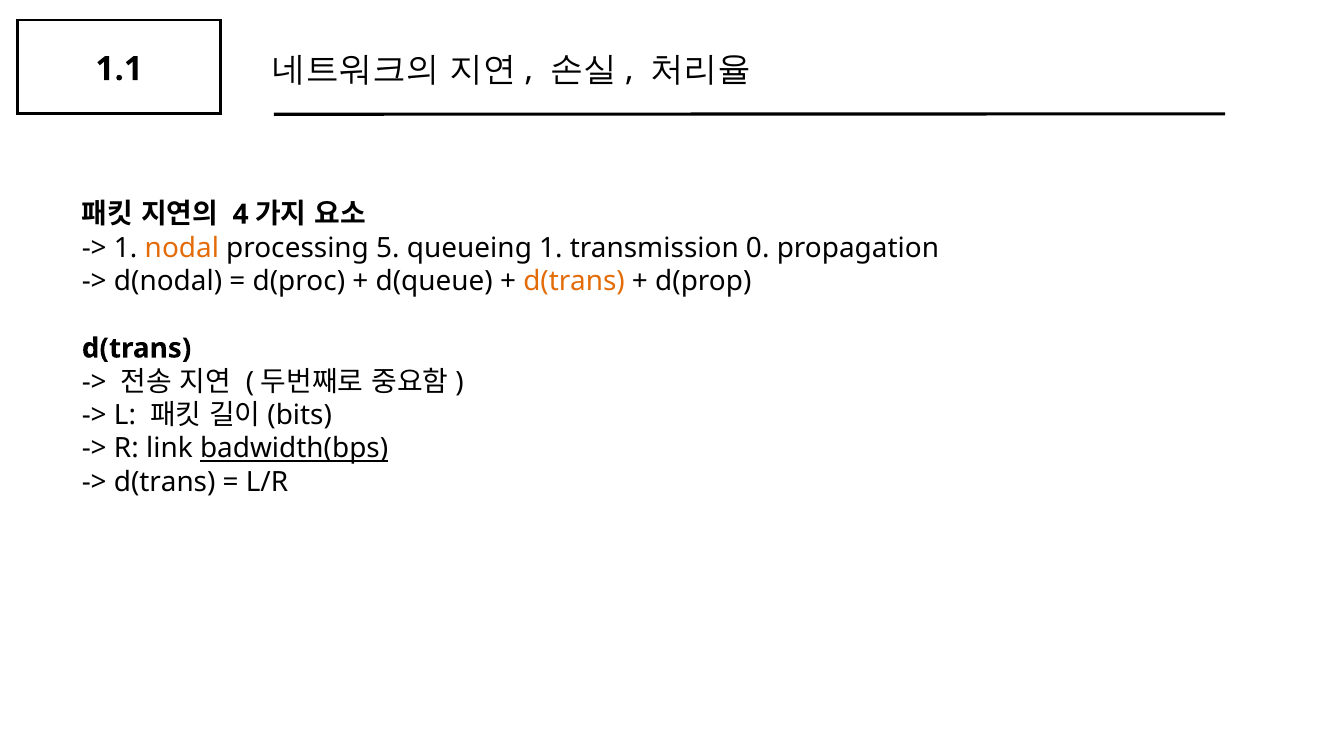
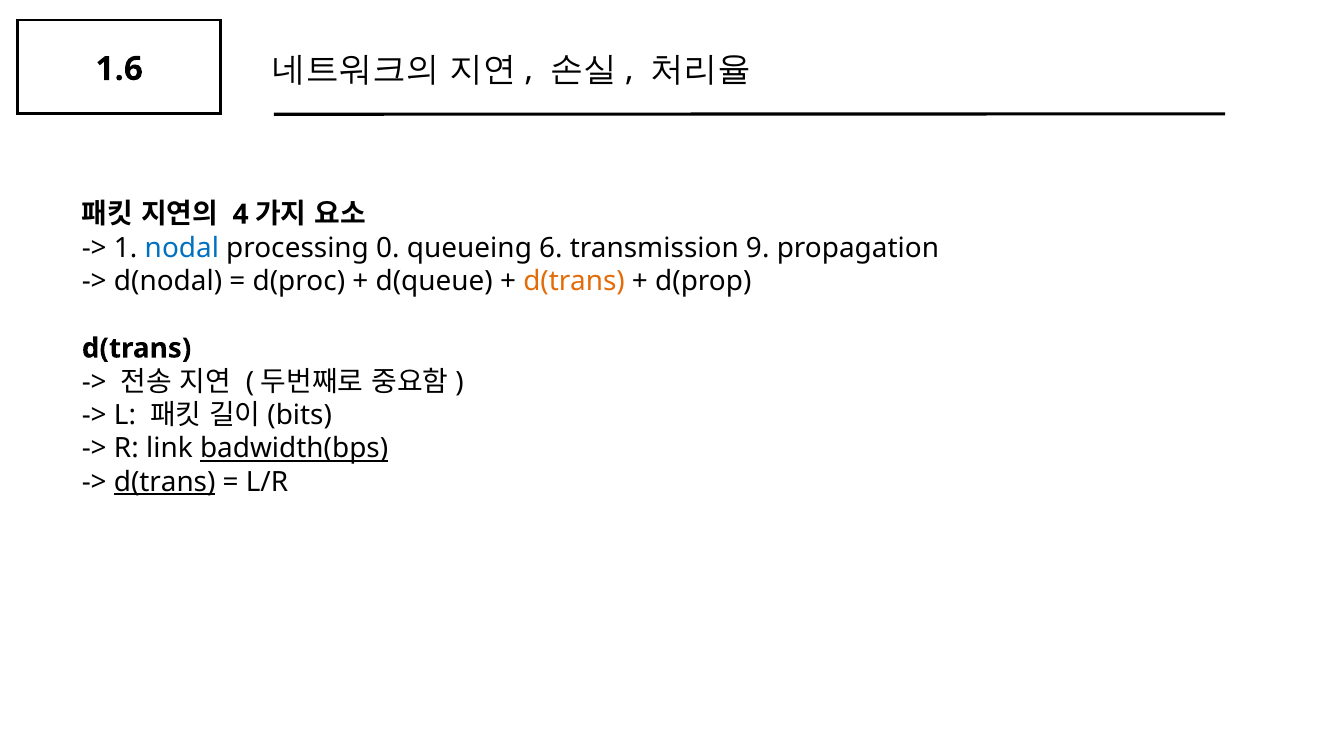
1.1: 1.1 -> 1.6
nodal colour: orange -> blue
5: 5 -> 0
queueing 1: 1 -> 6
0: 0 -> 9
d(trans at (165, 482) underline: none -> present
